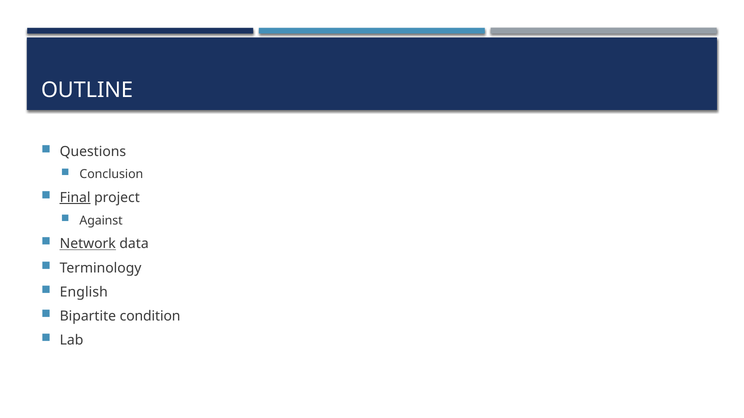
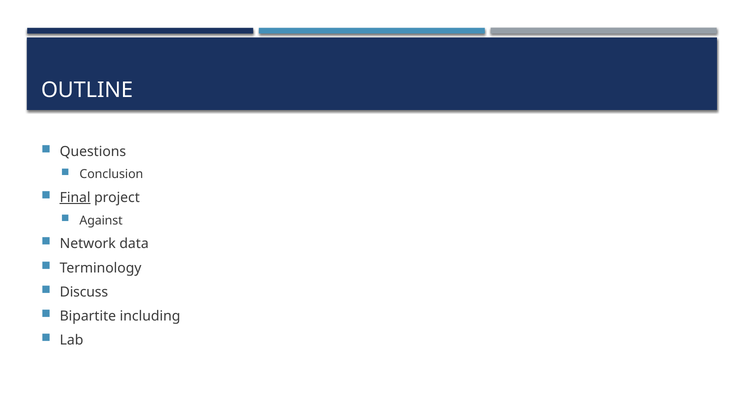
Network underline: present -> none
English: English -> Discuss
condition: condition -> including
